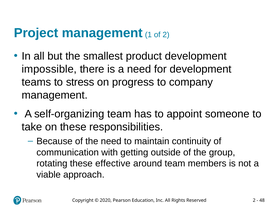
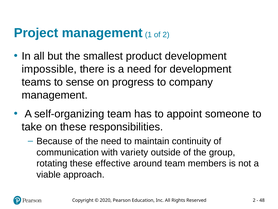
stress: stress -> sense
getting: getting -> variety
